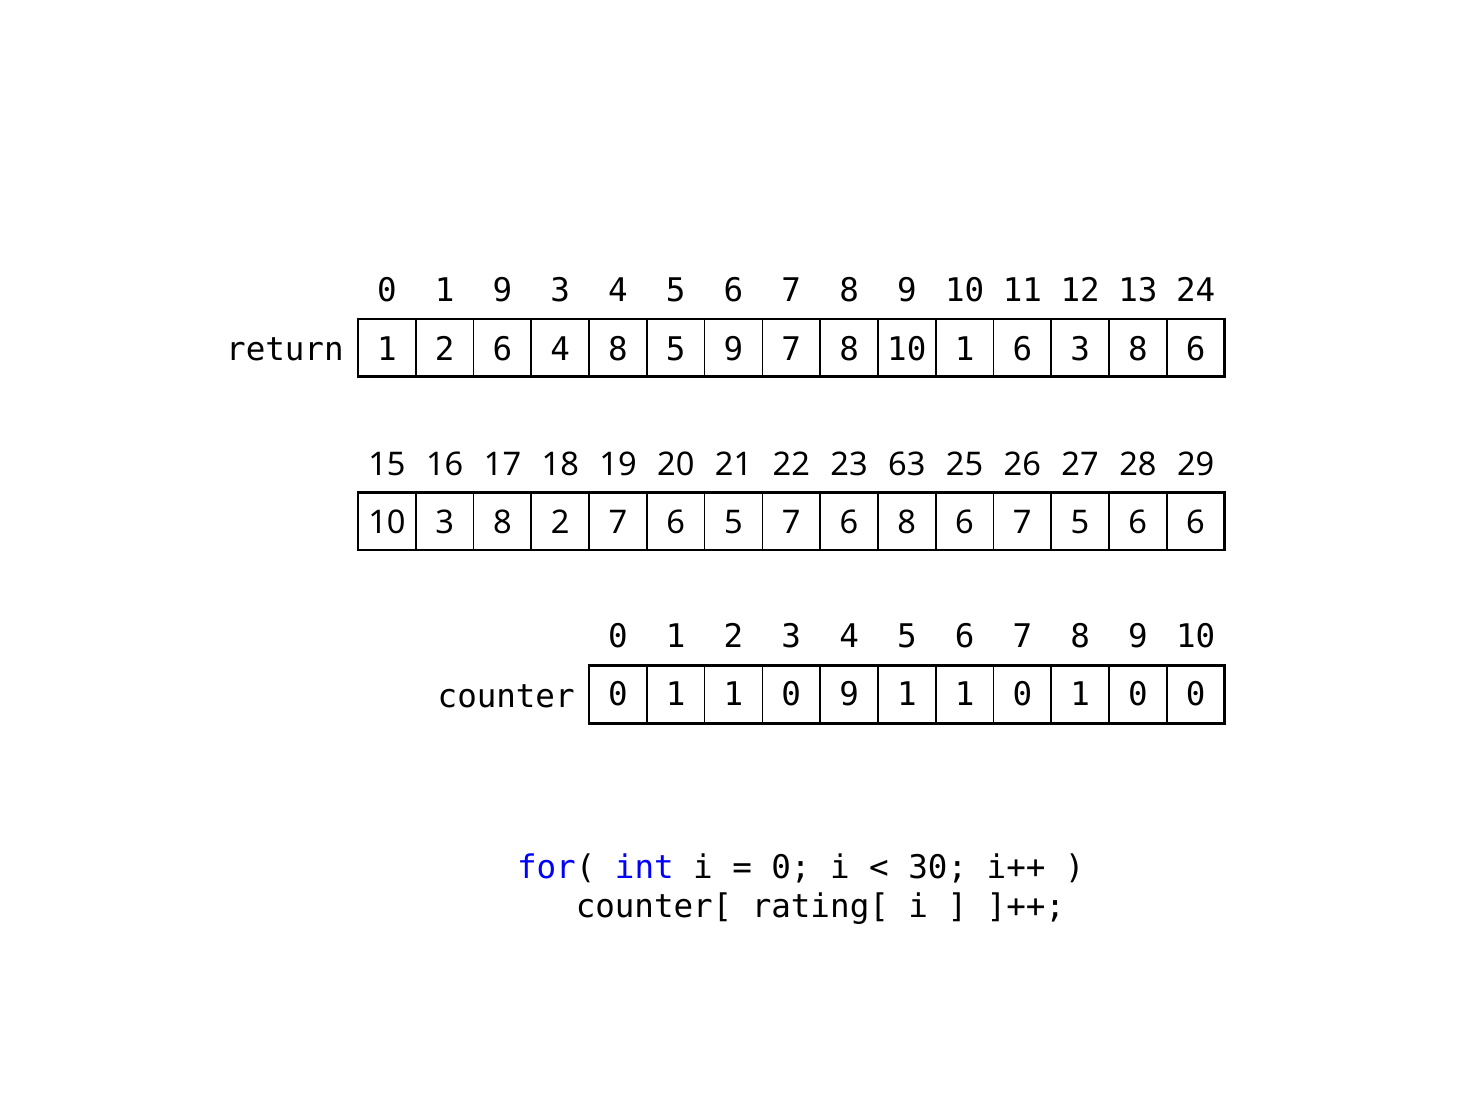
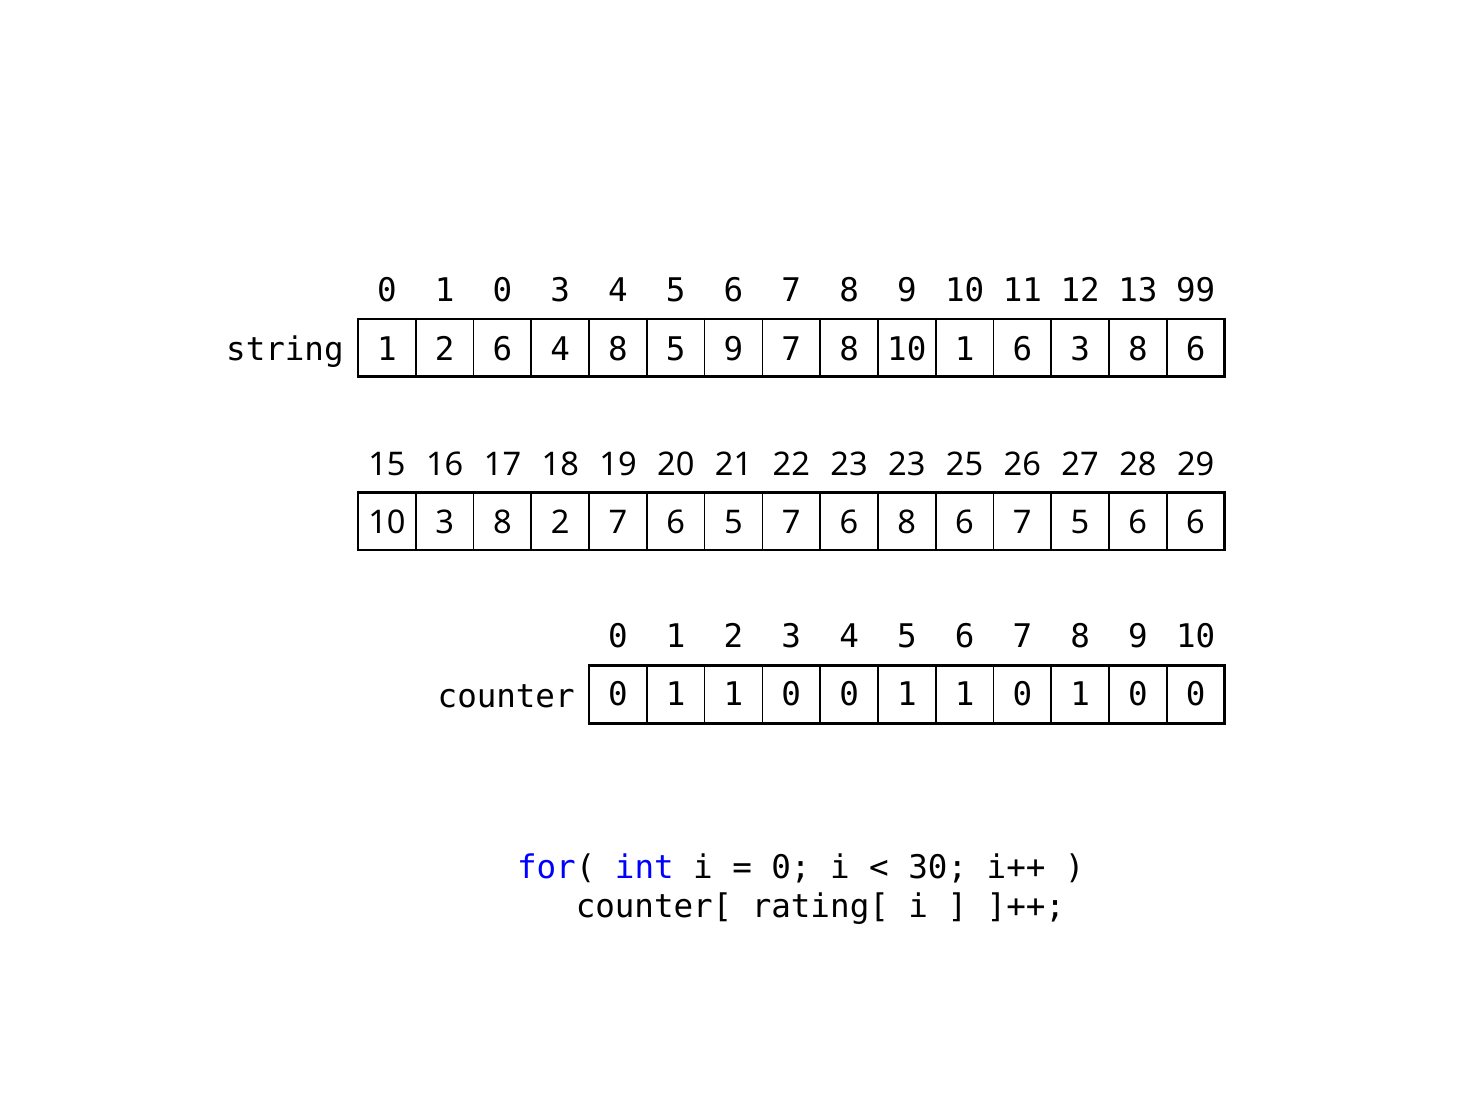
9 at (503, 291): 9 -> 0
24: 24 -> 99
return: return -> string
23 63: 63 -> 23
1 1 0 9: 9 -> 0
